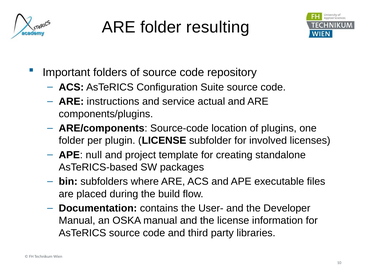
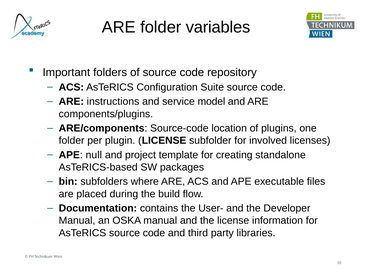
resulting: resulting -> variables
actual: actual -> model
